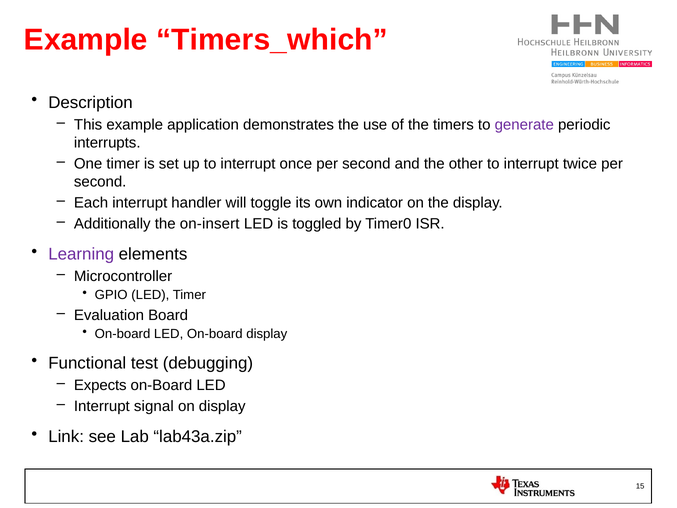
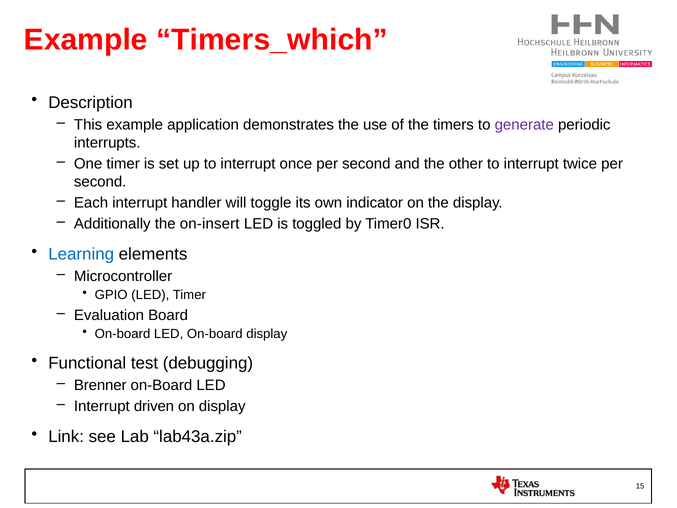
Learning colour: purple -> blue
Expects: Expects -> Brenner
signal: signal -> driven
